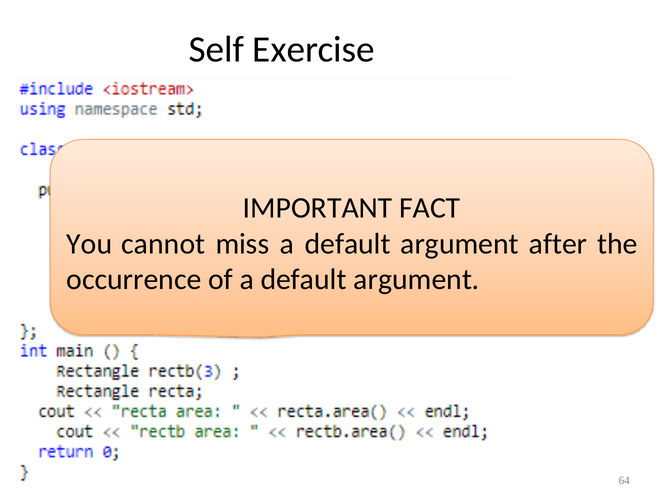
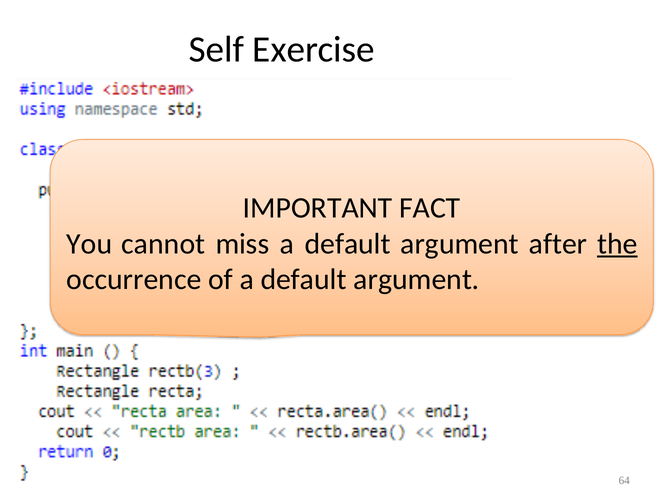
the underline: none -> present
